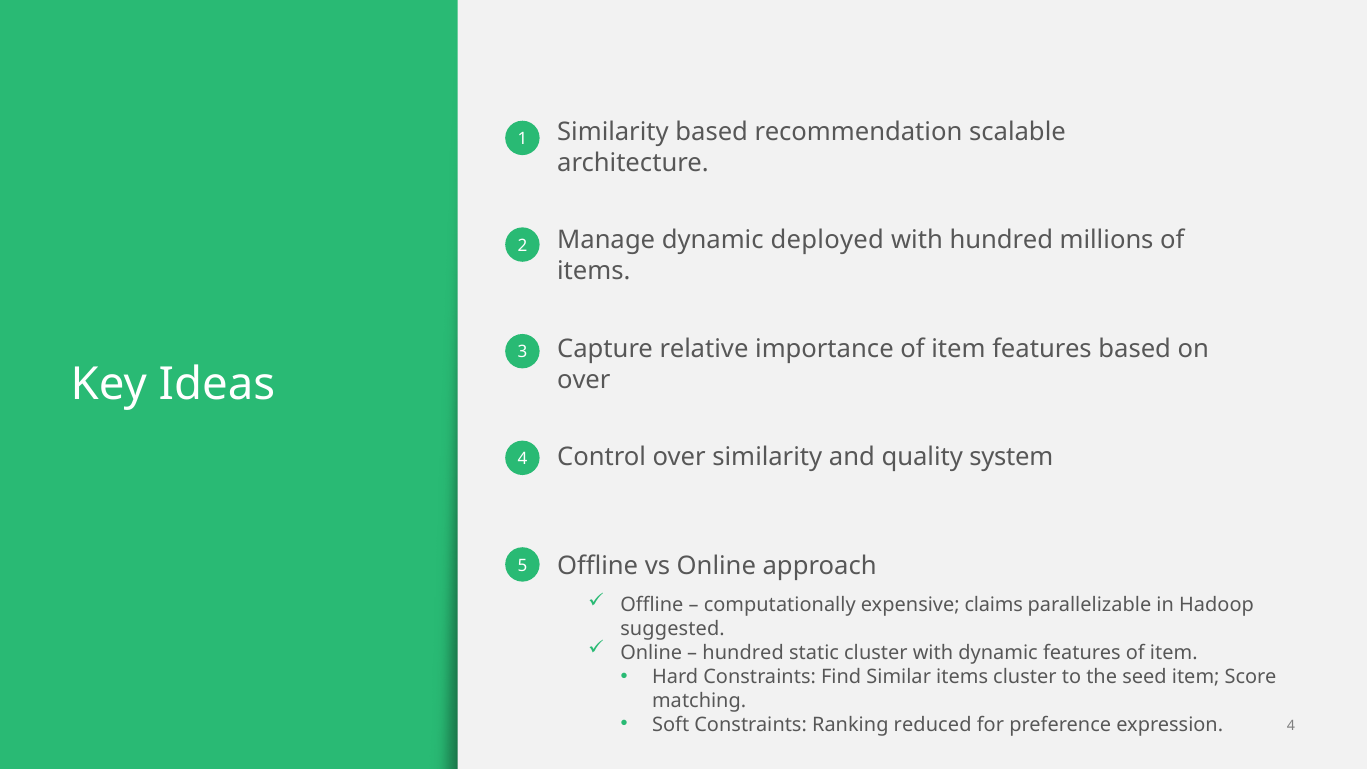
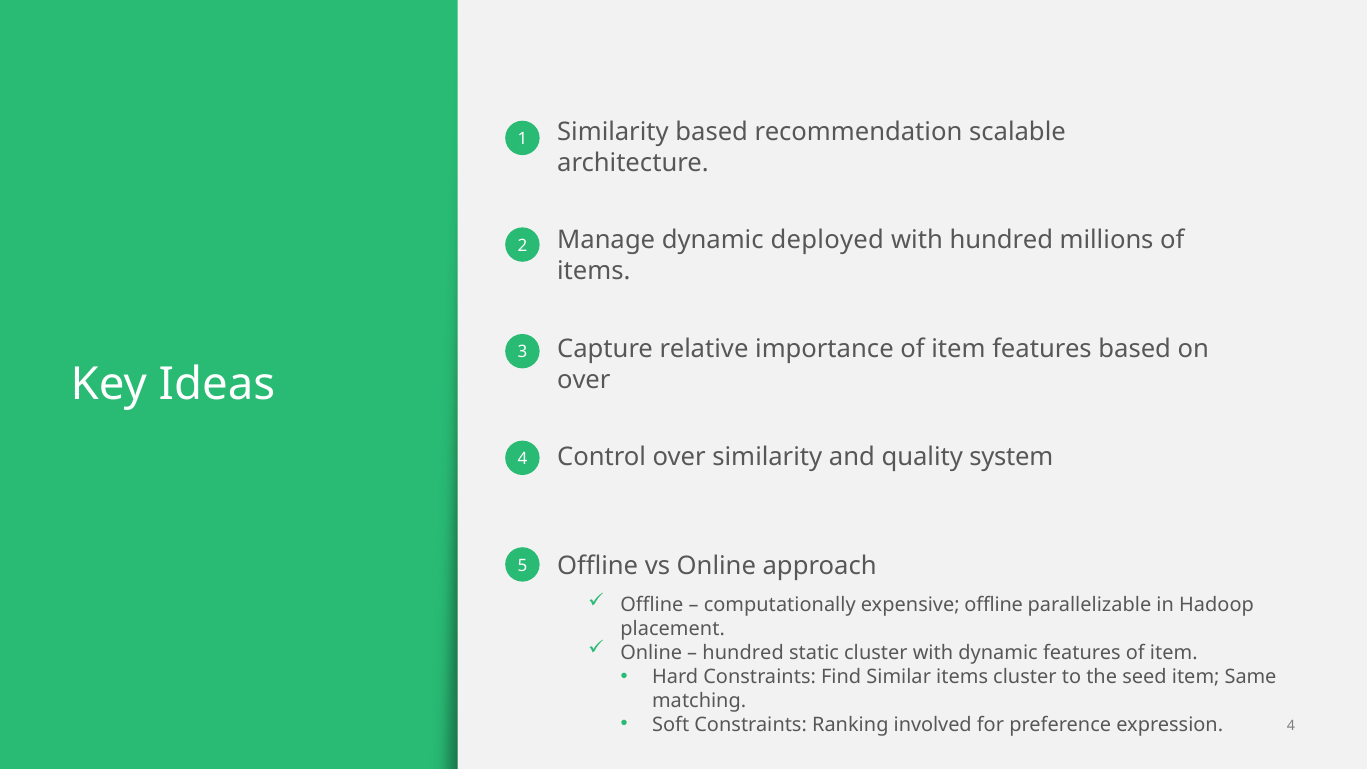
expensive claims: claims -> offline
suggested: suggested -> placement
Score: Score -> Same
reduced: reduced -> involved
